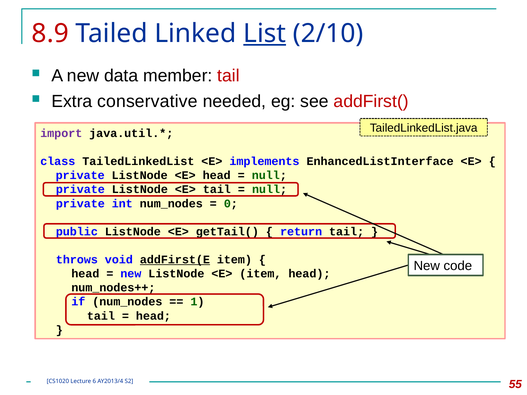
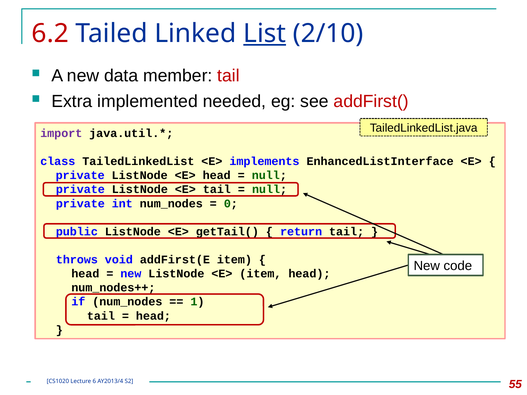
8.9: 8.9 -> 6.2
conservative: conservative -> implemented
addFirst(E underline: present -> none
